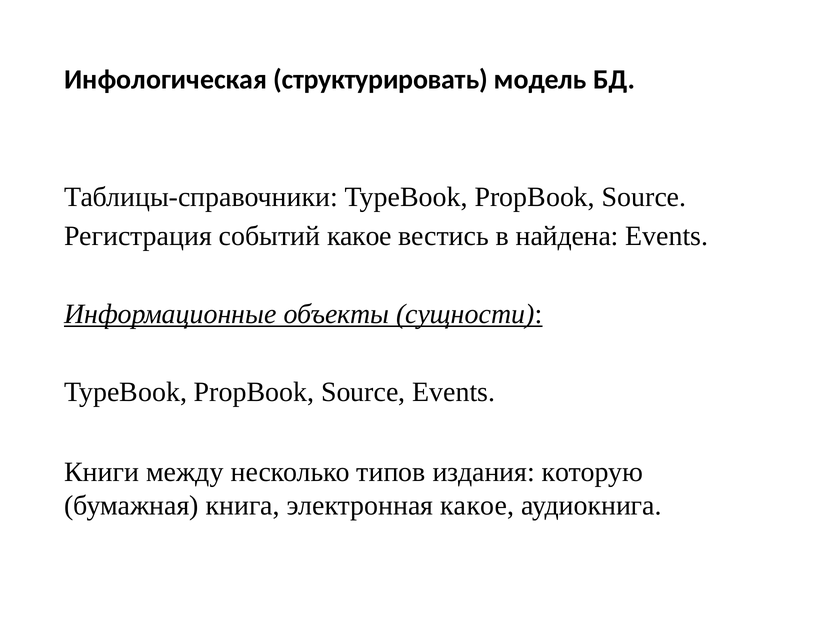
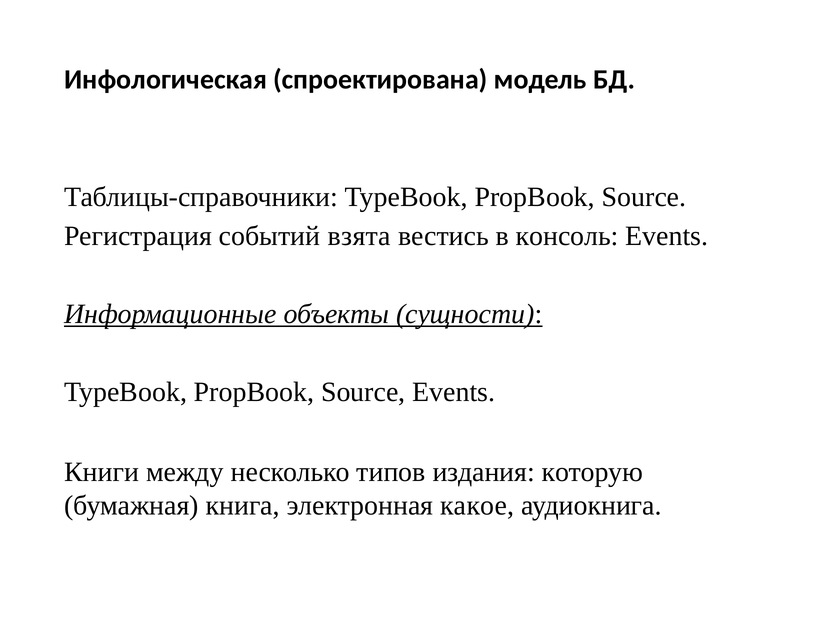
структурировать: структурировать -> спроектирована
событий какое: какое -> взята
найдена: найдена -> консоль
